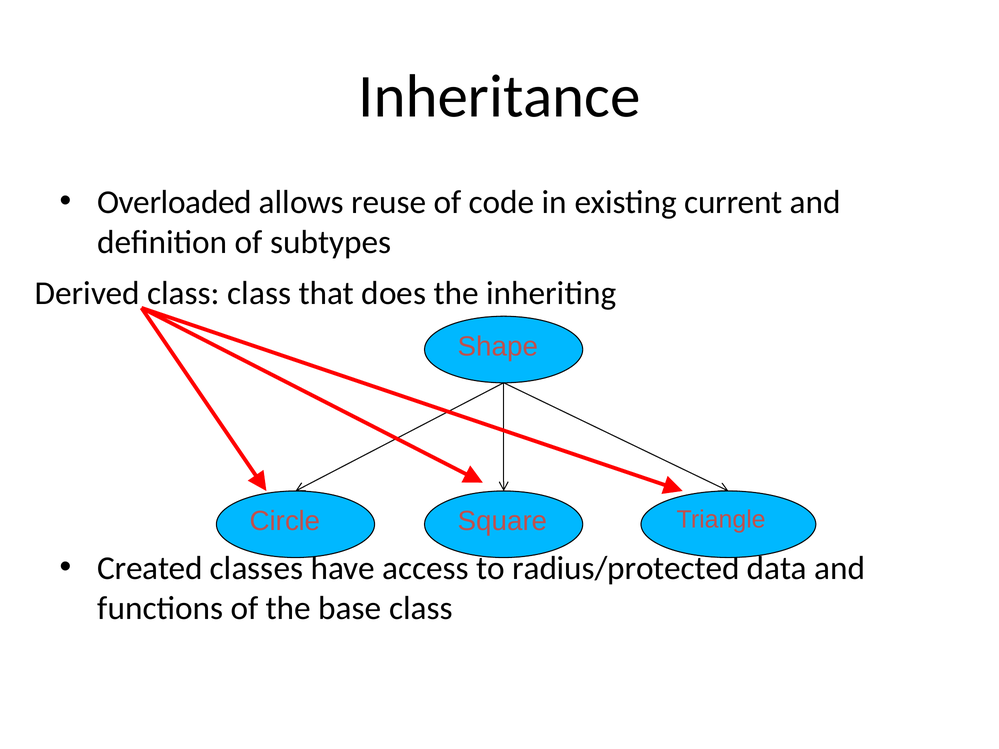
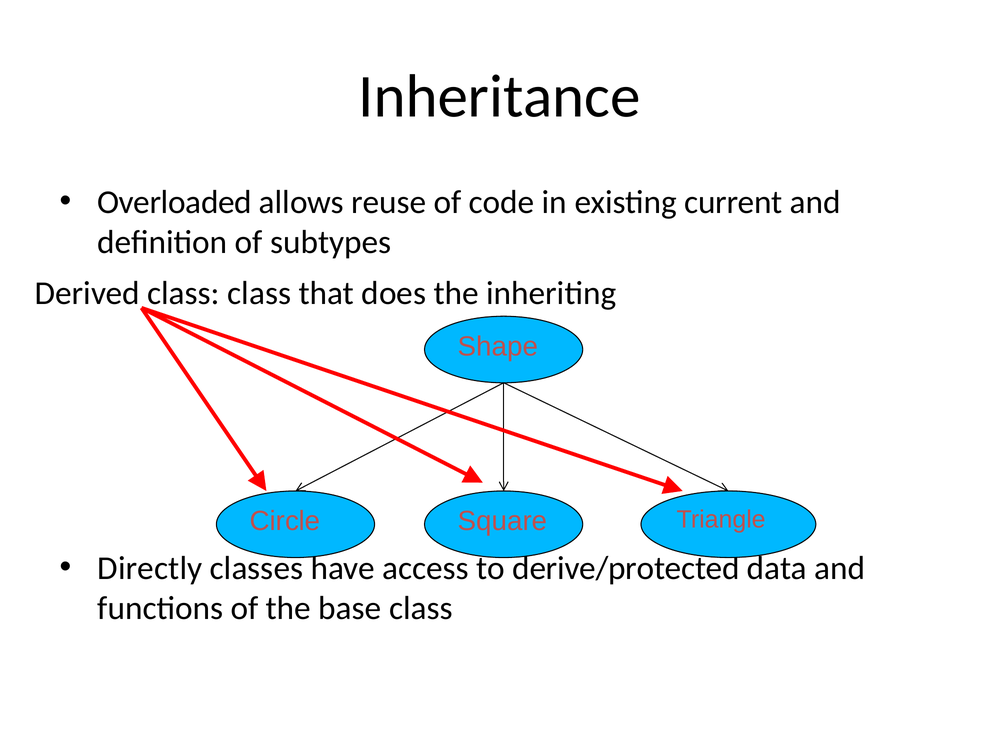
Created: Created -> Directly
radius/protected: radius/protected -> derive/protected
